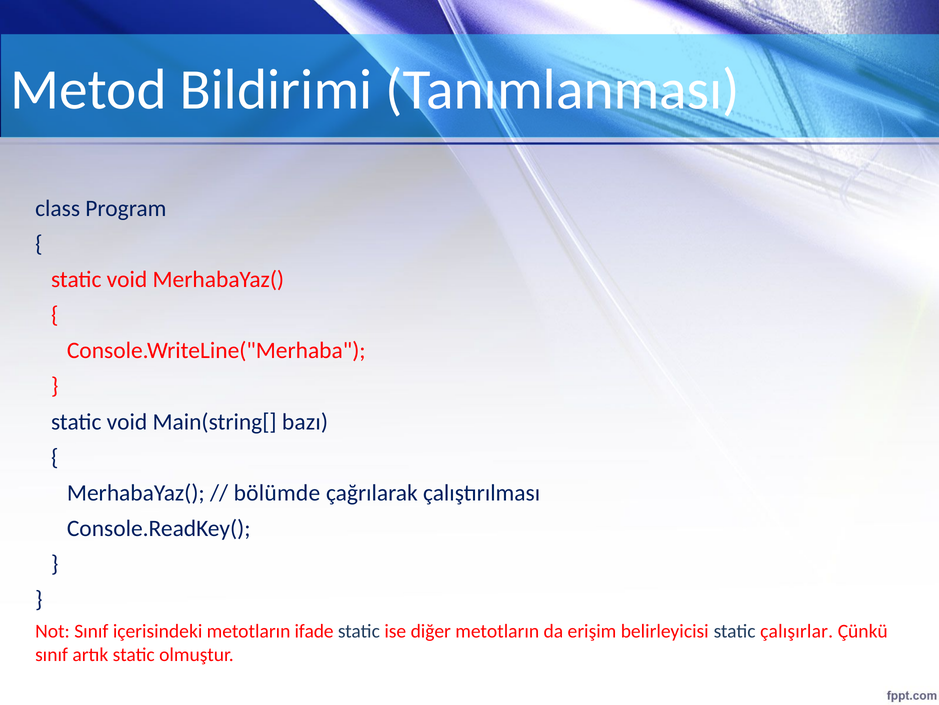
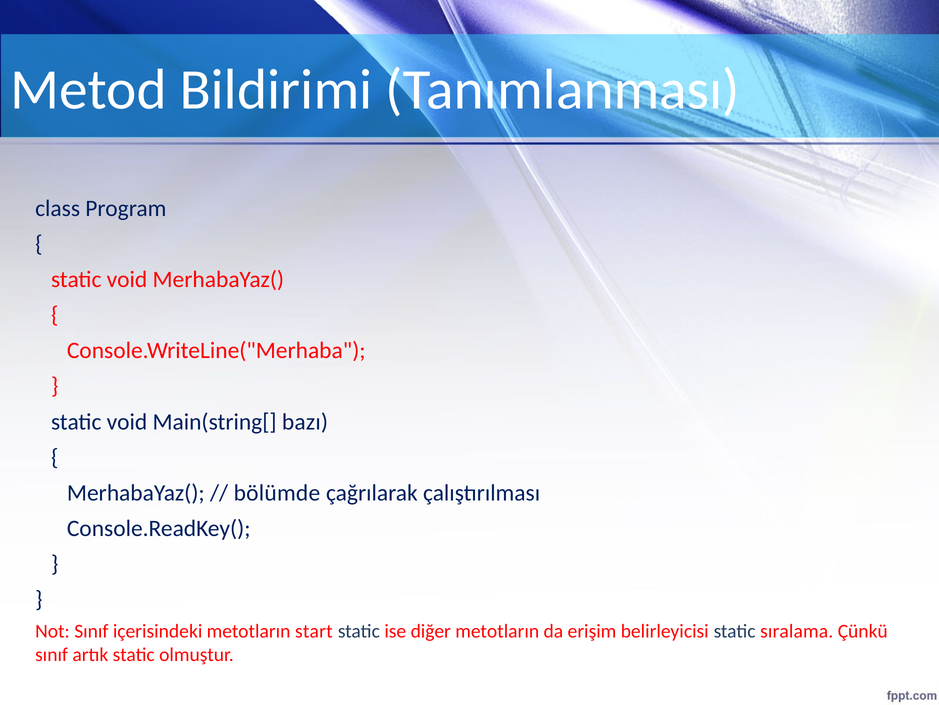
ifade: ifade -> start
çalışırlar: çalışırlar -> sıralama
